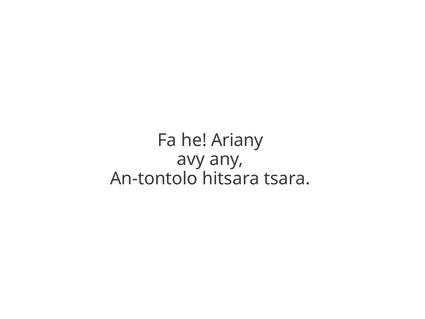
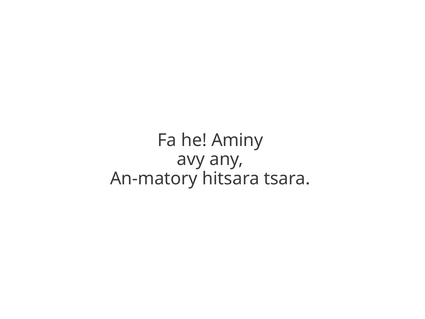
Ariany: Ariany -> Aminy
An-tontolo: An-tontolo -> An-matory
